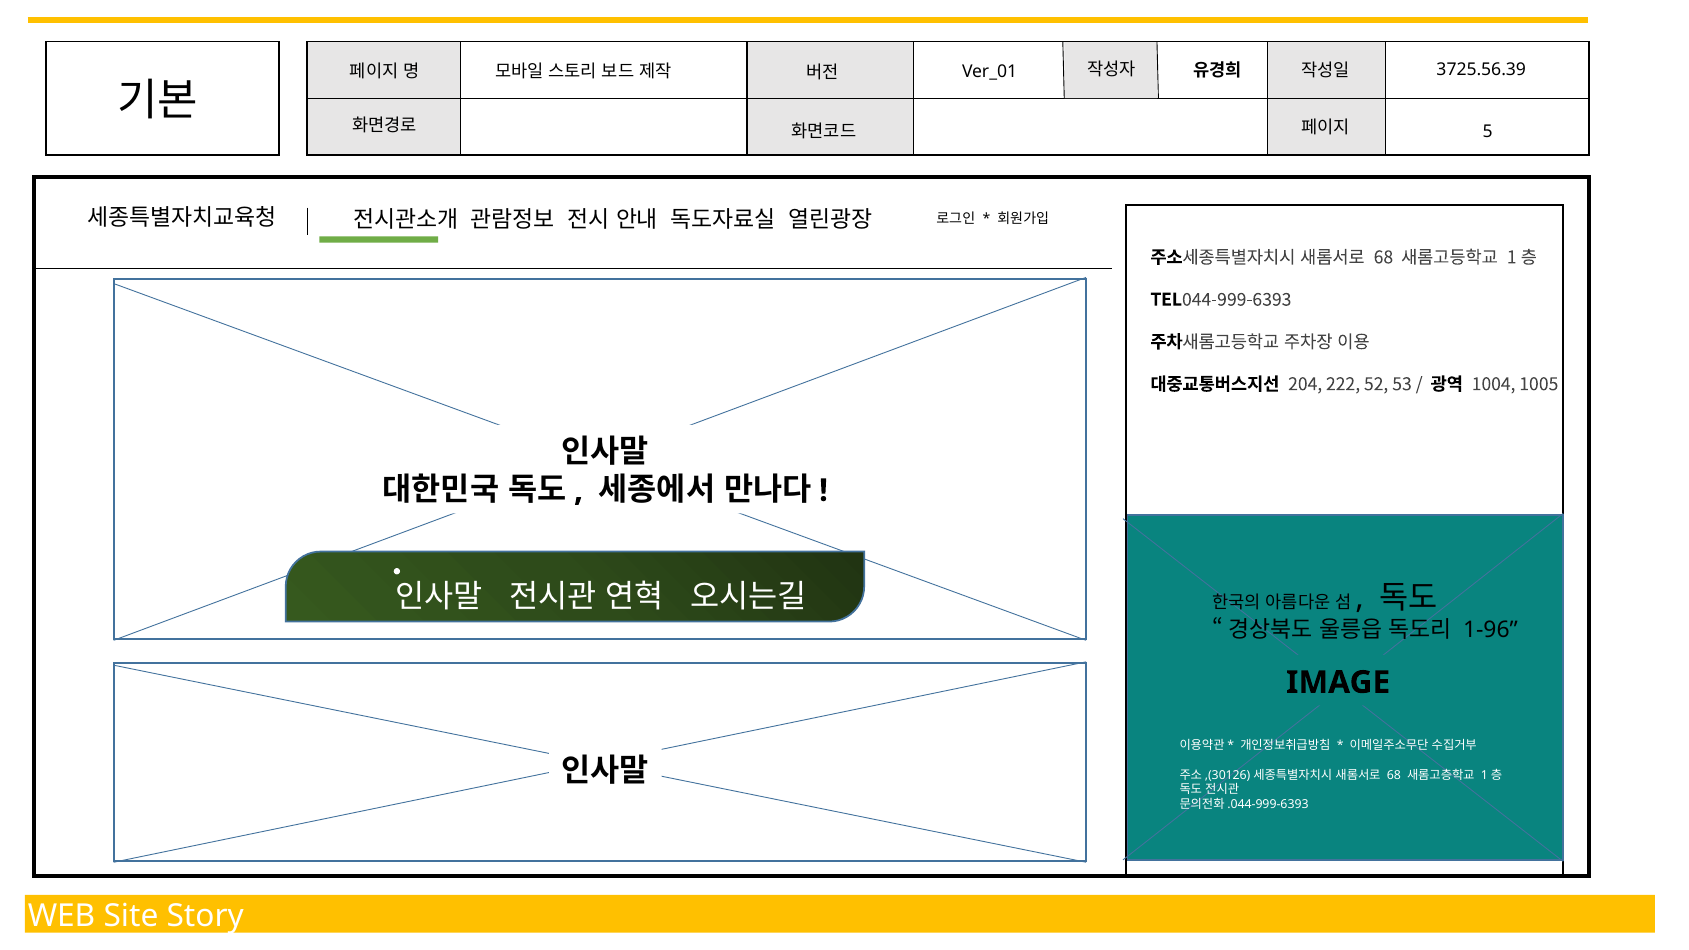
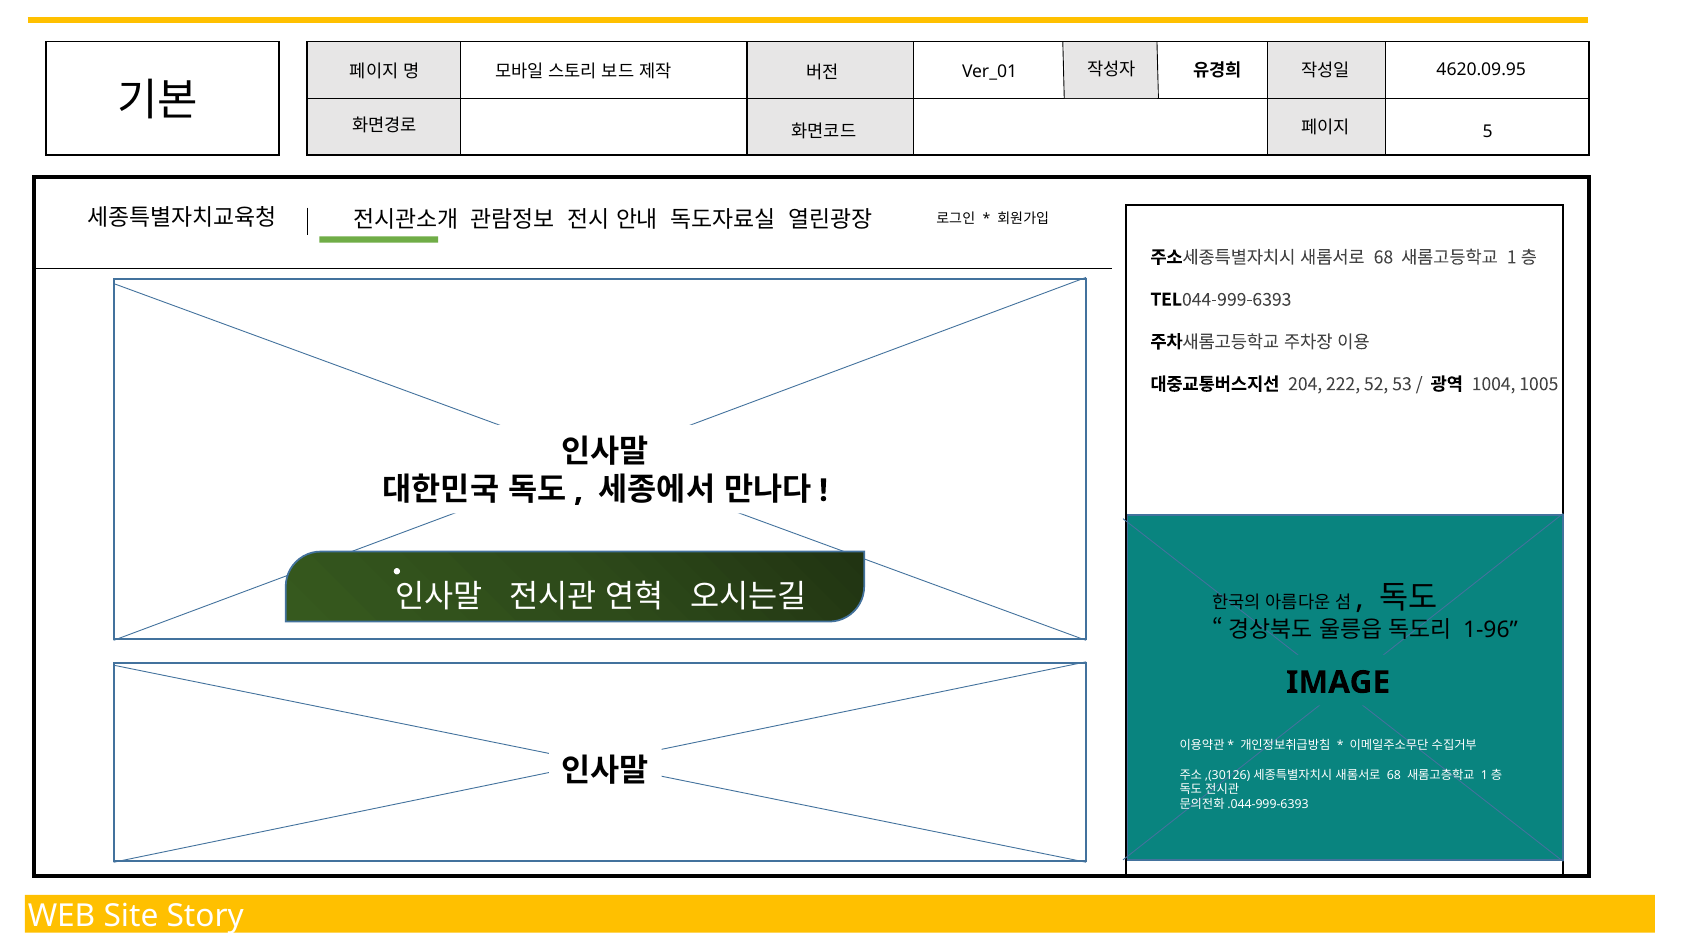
3725.56.39: 3725.56.39 -> 4620.09.95
